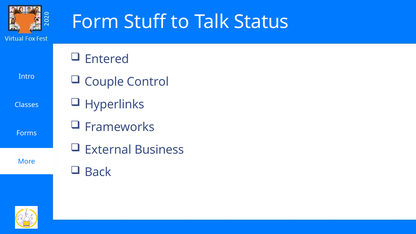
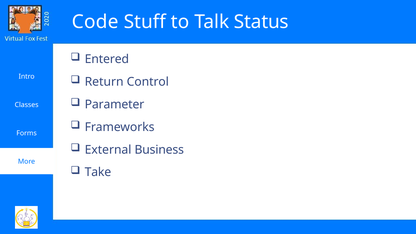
Form: Form -> Code
Couple: Couple -> Return
Hyperlinks: Hyperlinks -> Parameter
Back: Back -> Take
